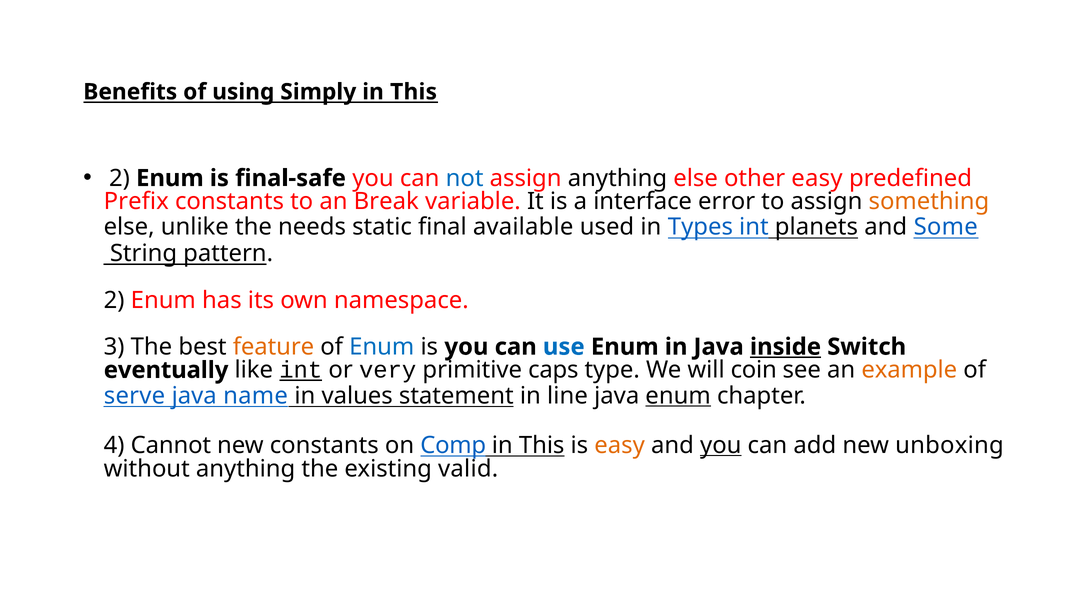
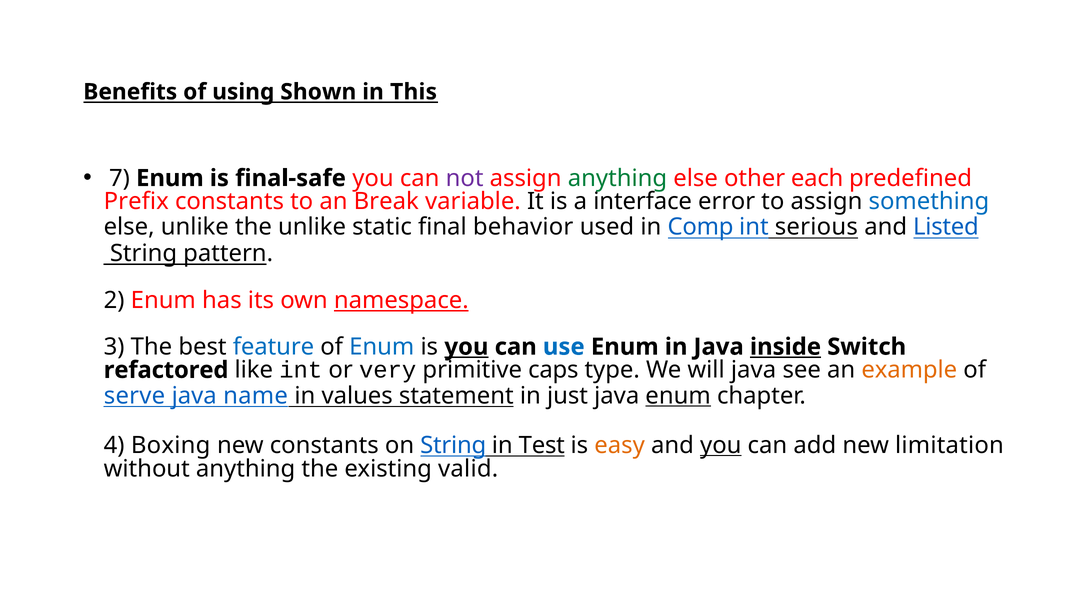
Simply: Simply -> Shown
2 at (119, 178): 2 -> 7
not colour: blue -> purple
anything at (617, 178) colour: black -> green
other easy: easy -> each
something colour: orange -> blue
the needs: needs -> unlike
available: available -> behavior
Types: Types -> Comp
planets: planets -> serious
Some: Some -> Listed
namespace underline: none -> present
feature colour: orange -> blue
you at (466, 347) underline: none -> present
eventually: eventually -> refactored
int at (301, 370) underline: present -> none
will coin: coin -> java
line: line -> just
Cannot: Cannot -> Boxing
on Comp: Comp -> String
This at (542, 445): This -> Test
unboxing: unboxing -> limitation
